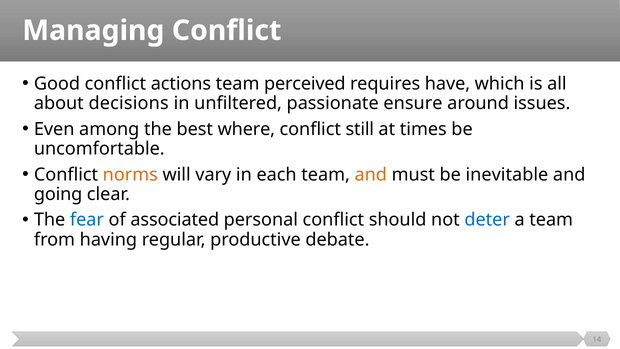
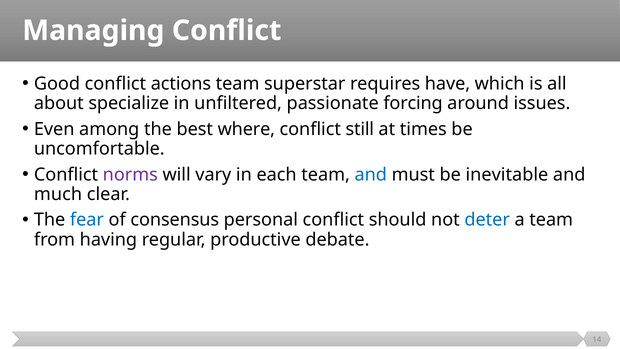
perceived: perceived -> superstar
decisions: decisions -> specialize
ensure: ensure -> forcing
norms colour: orange -> purple
and at (371, 174) colour: orange -> blue
going: going -> much
associated: associated -> consensus
